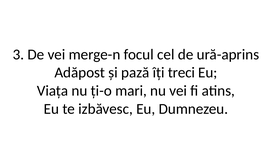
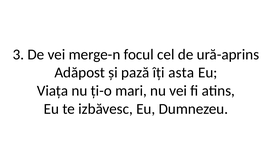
treci: treci -> asta
